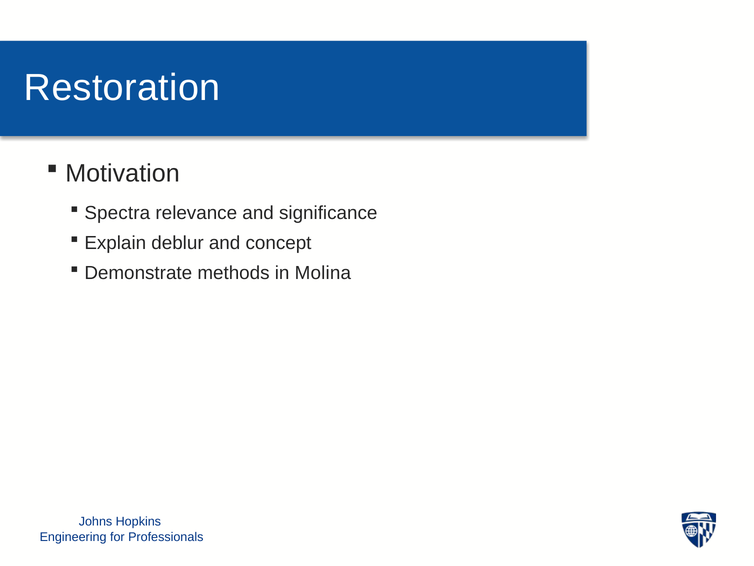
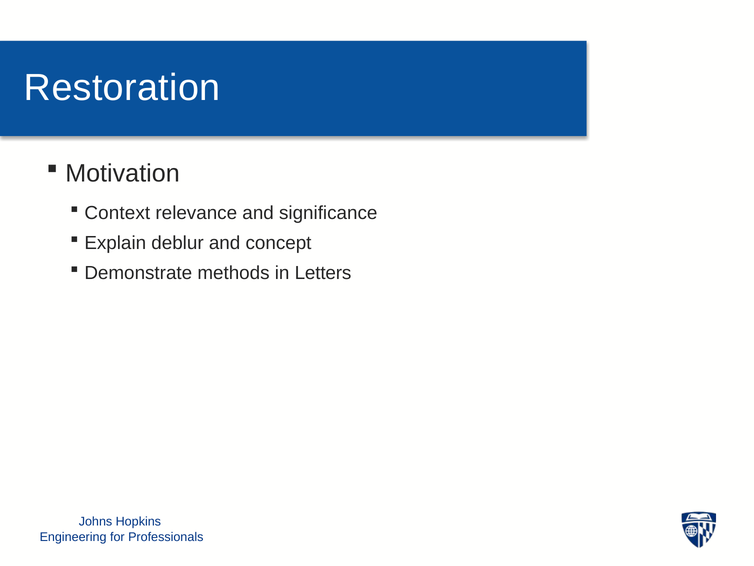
Spectra: Spectra -> Context
Molina: Molina -> Letters
